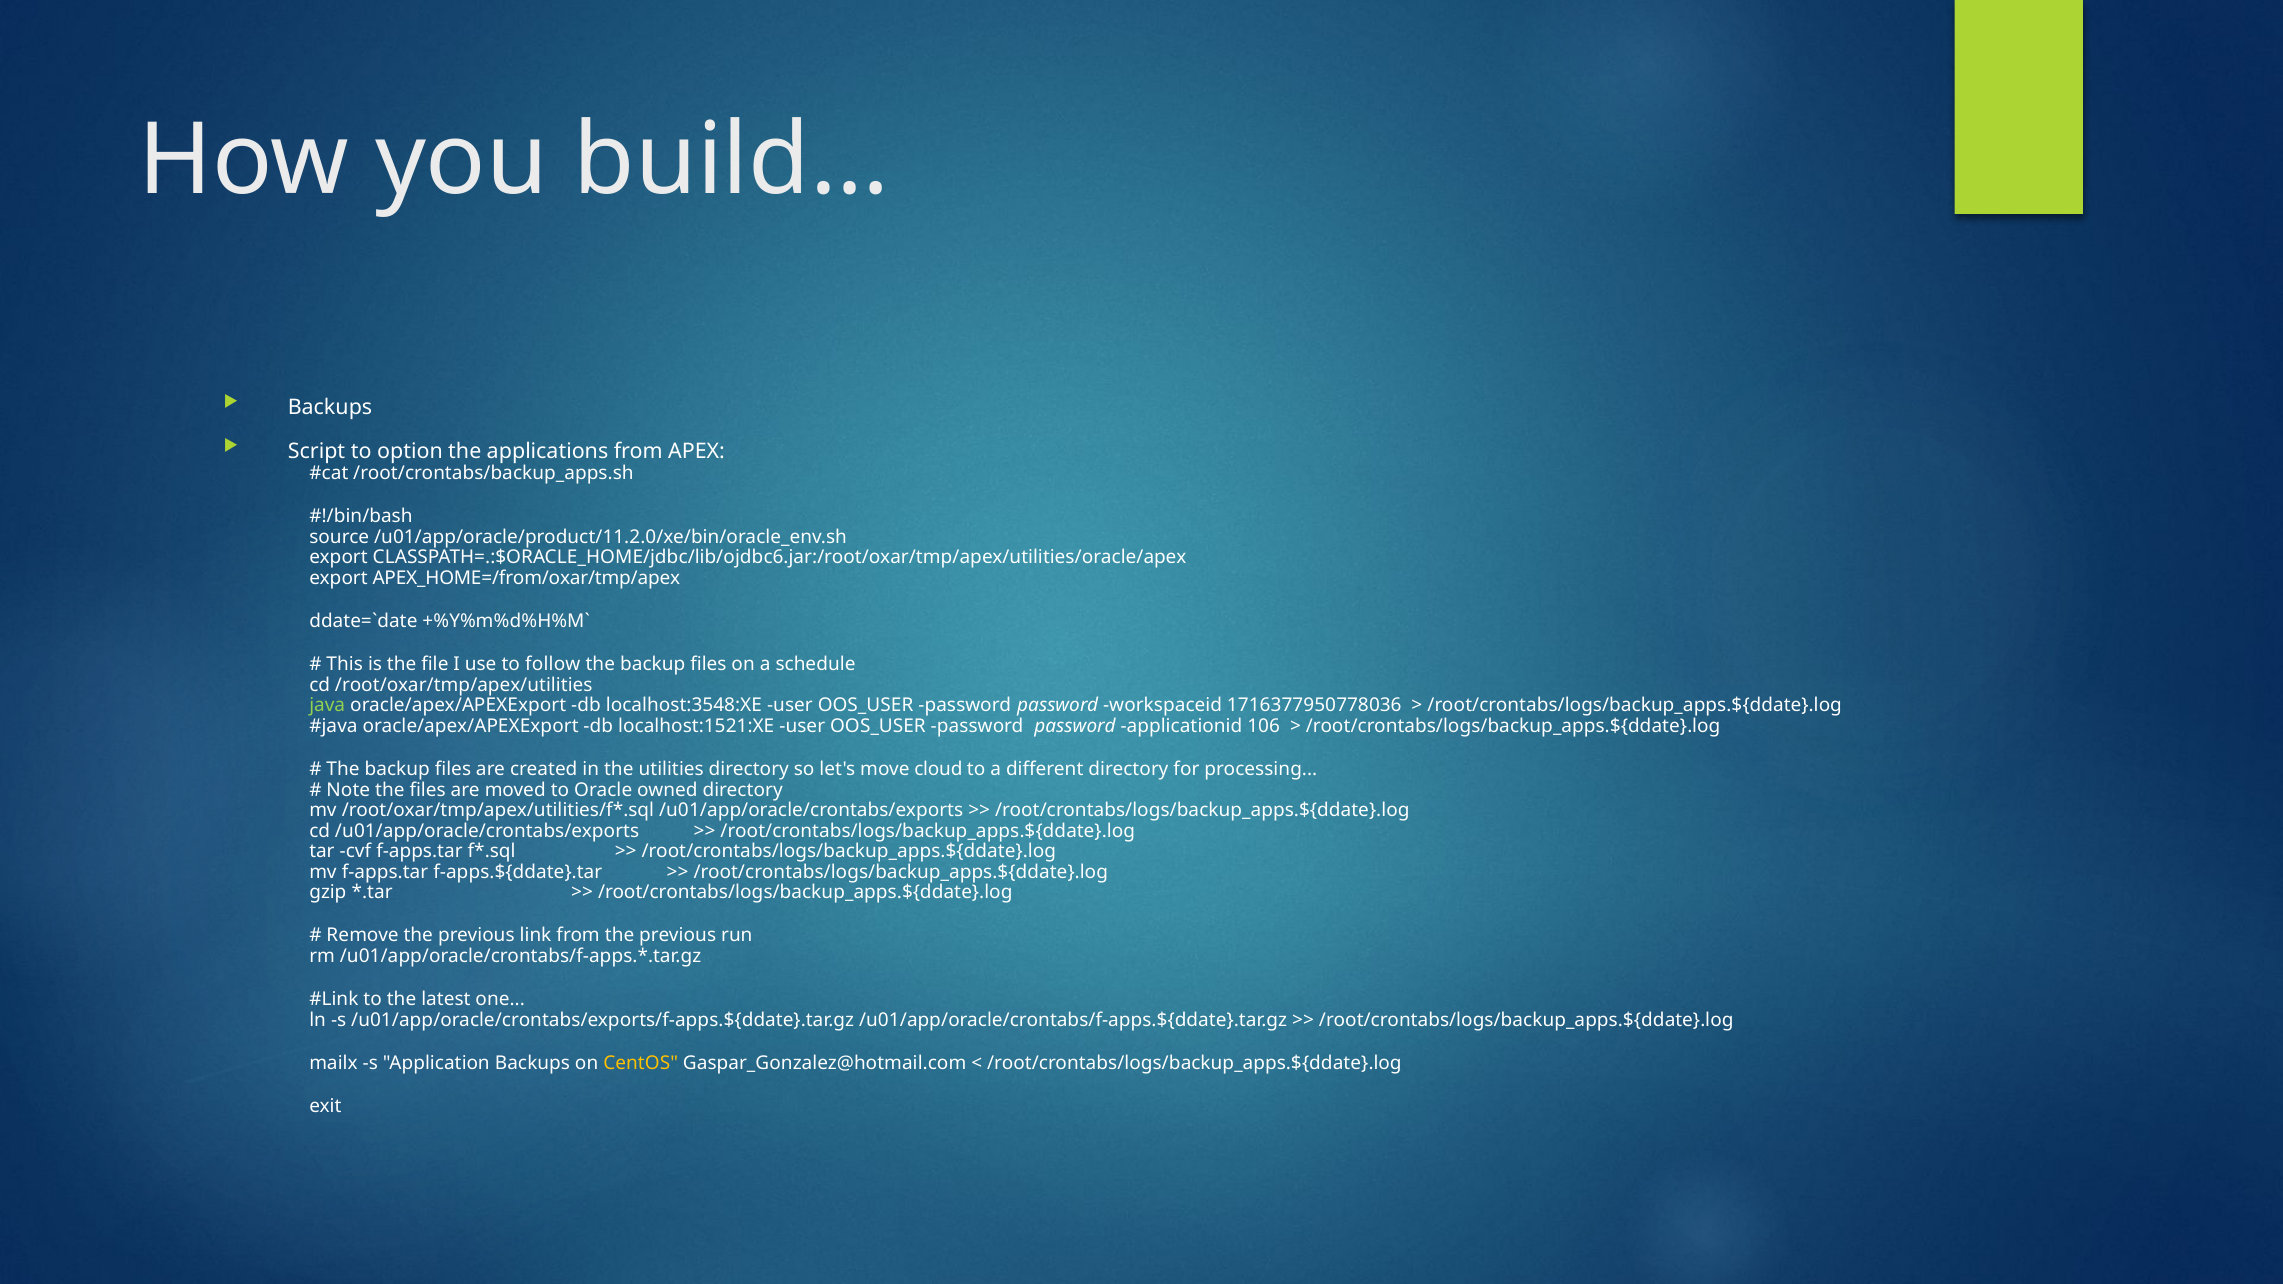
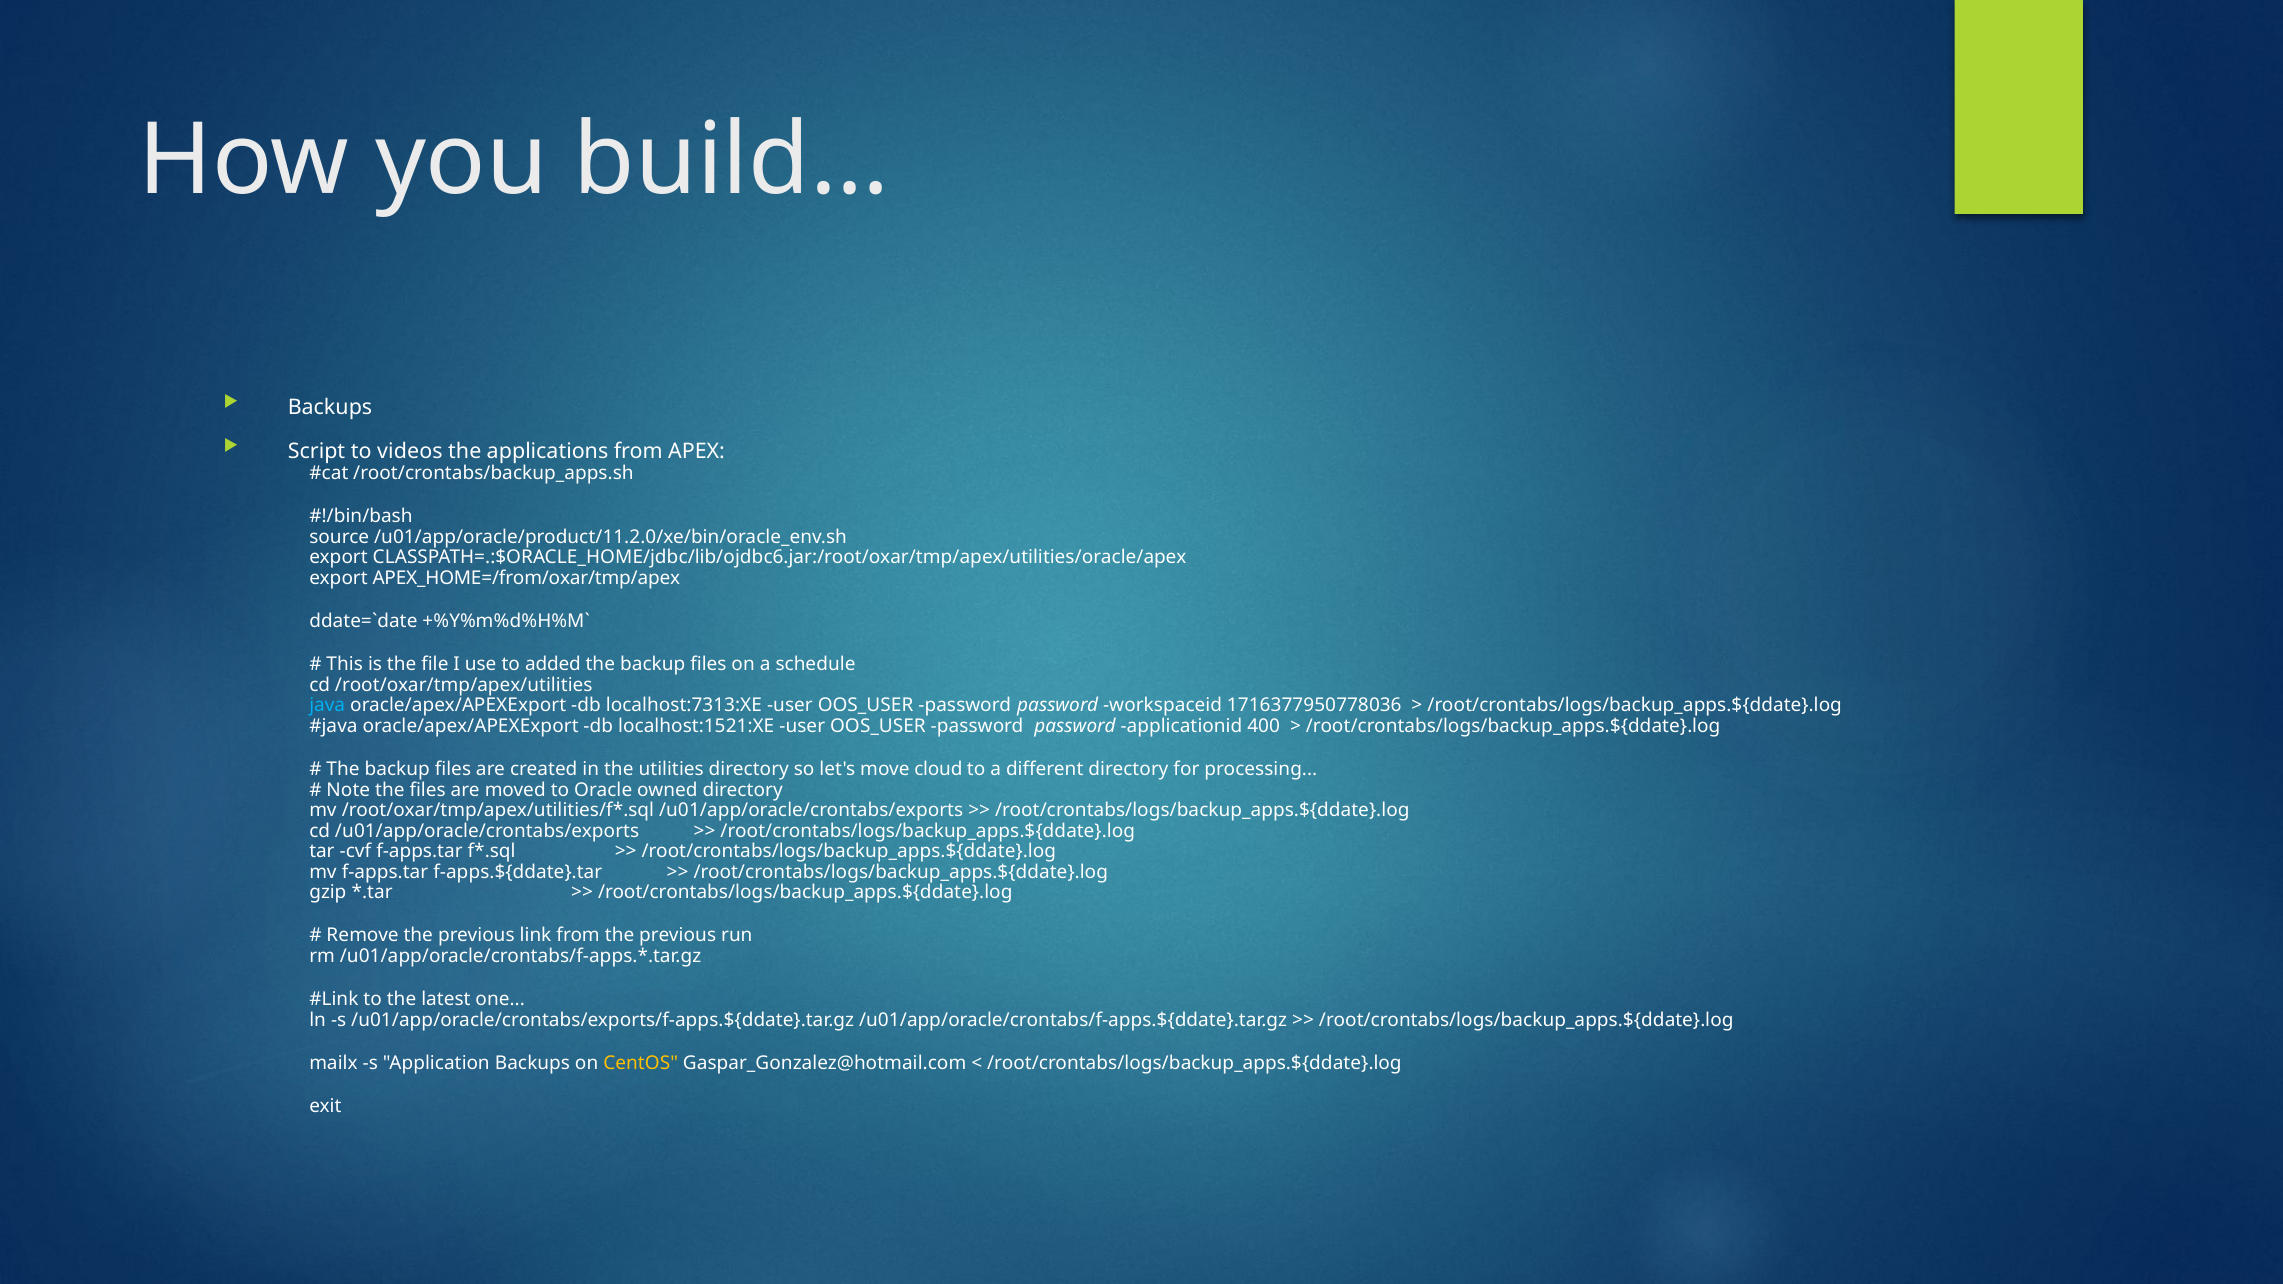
option: option -> videos
follow: follow -> added
java colour: light green -> light blue
localhost:3548:XE: localhost:3548:XE -> localhost:7313:XE
106: 106 -> 400
